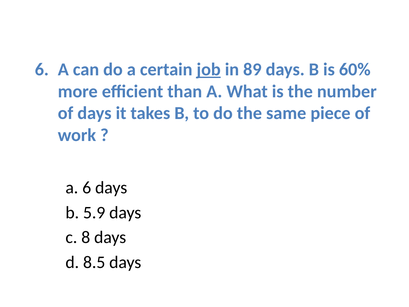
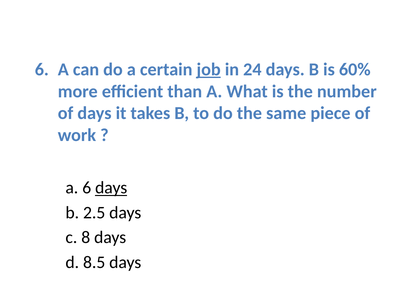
89: 89 -> 24
days at (111, 188) underline: none -> present
5.9: 5.9 -> 2.5
